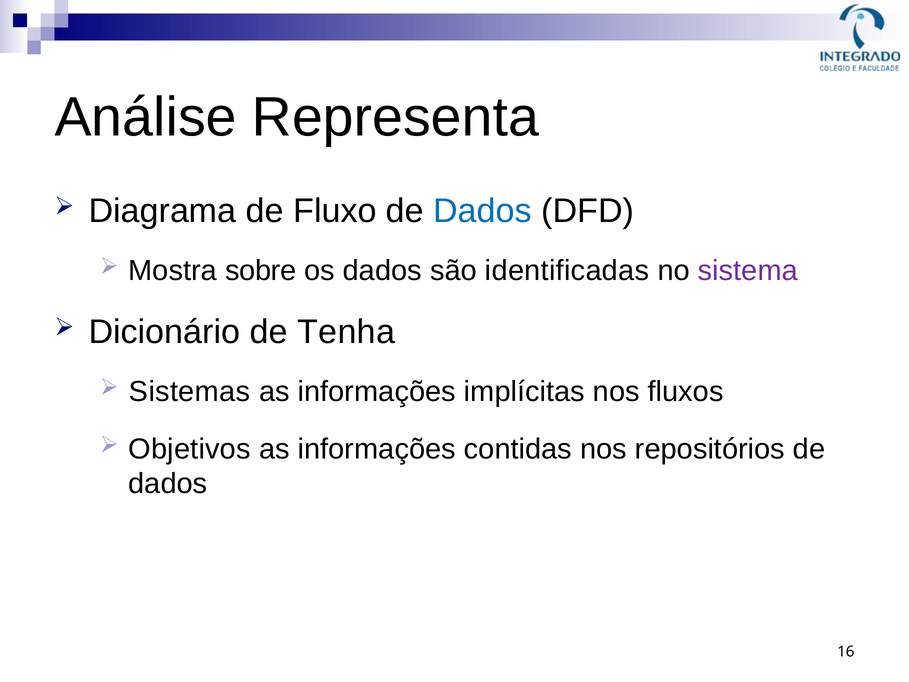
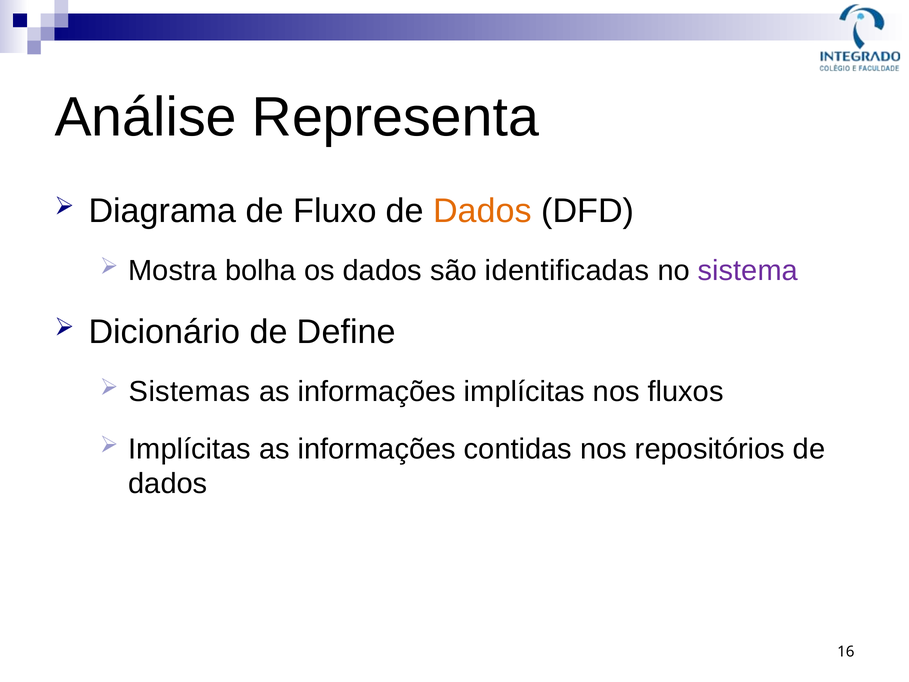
Dados at (483, 211) colour: blue -> orange
sobre: sobre -> bolha
Tenha: Tenha -> Define
Objetivos at (190, 449): Objetivos -> Implícitas
